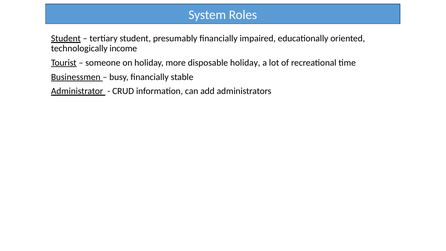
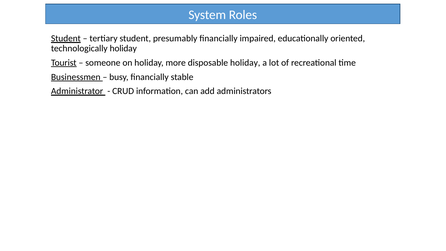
technologically income: income -> holiday
